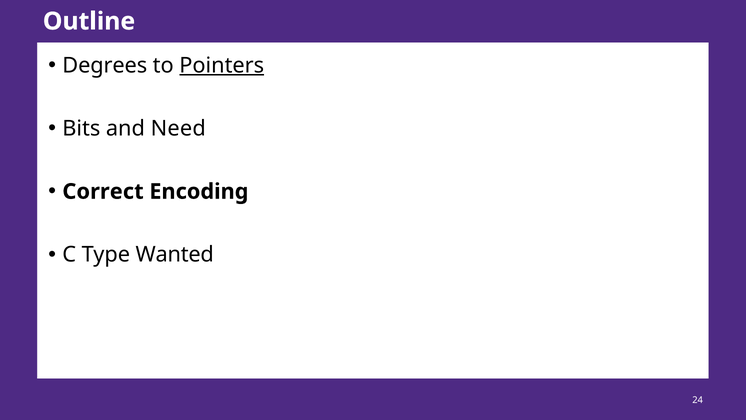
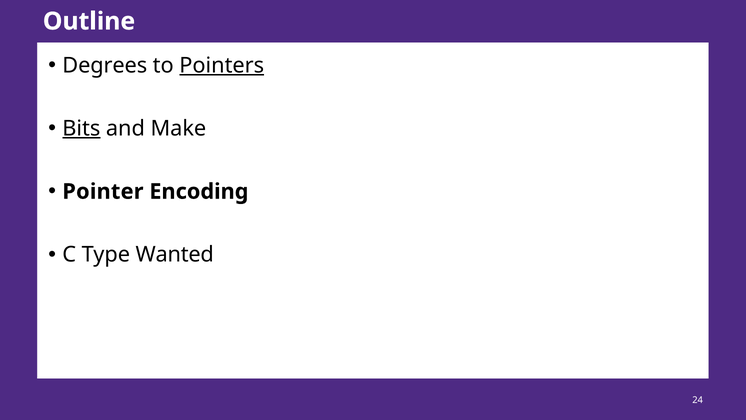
Bits underline: none -> present
Need: Need -> Make
Correct: Correct -> Pointer
